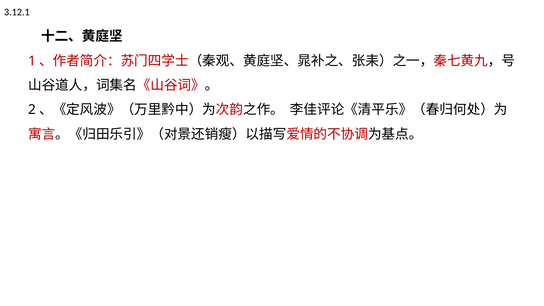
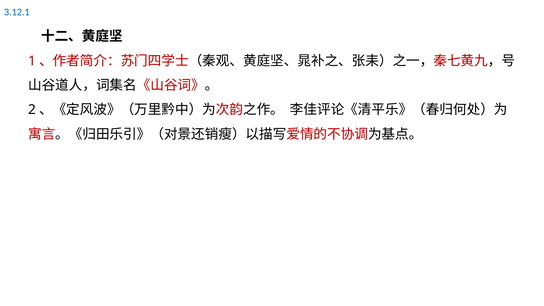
3.12.1 colour: black -> blue
